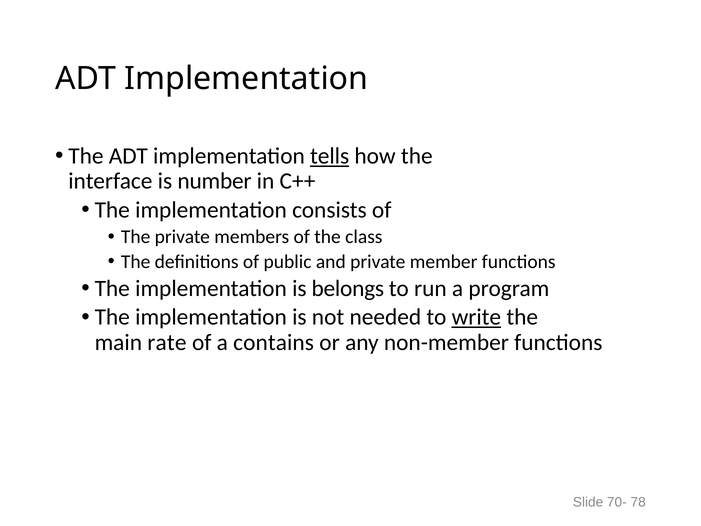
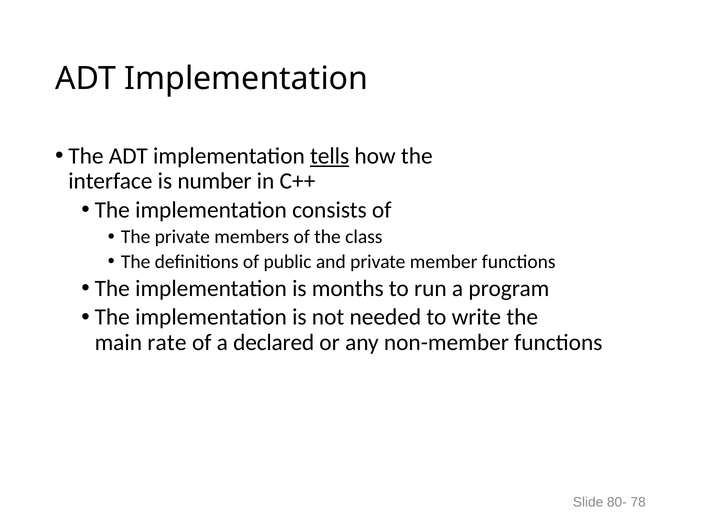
belongs: belongs -> months
write underline: present -> none
contains: contains -> declared
70-: 70- -> 80-
